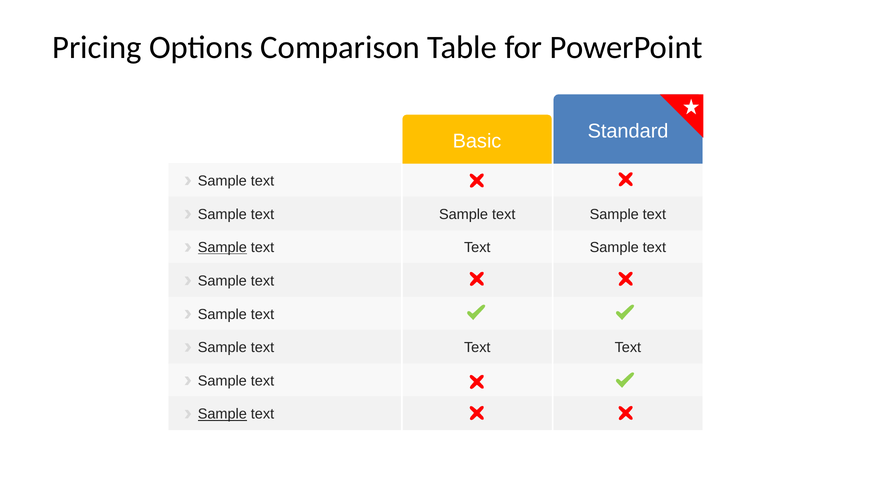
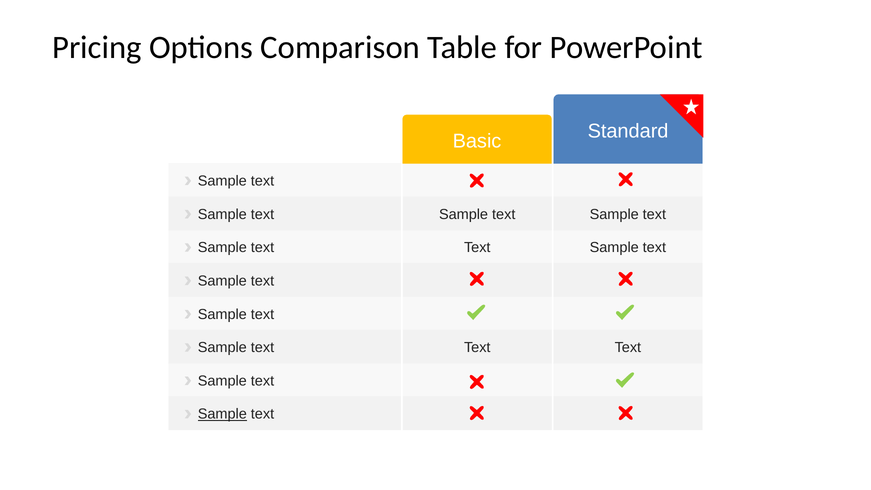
Sample at (222, 248) underline: present -> none
